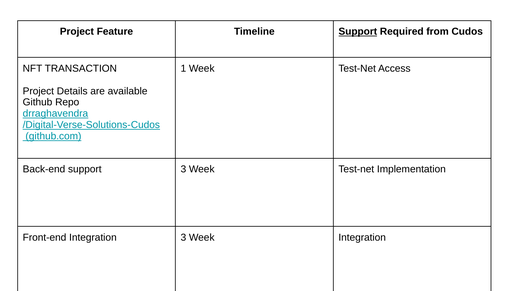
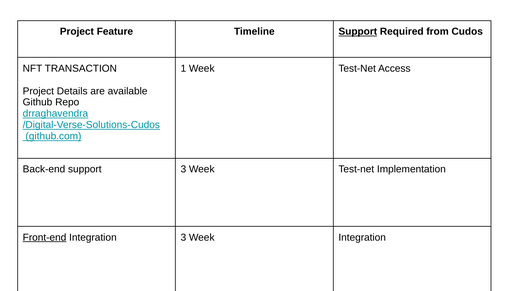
Front-end underline: none -> present
